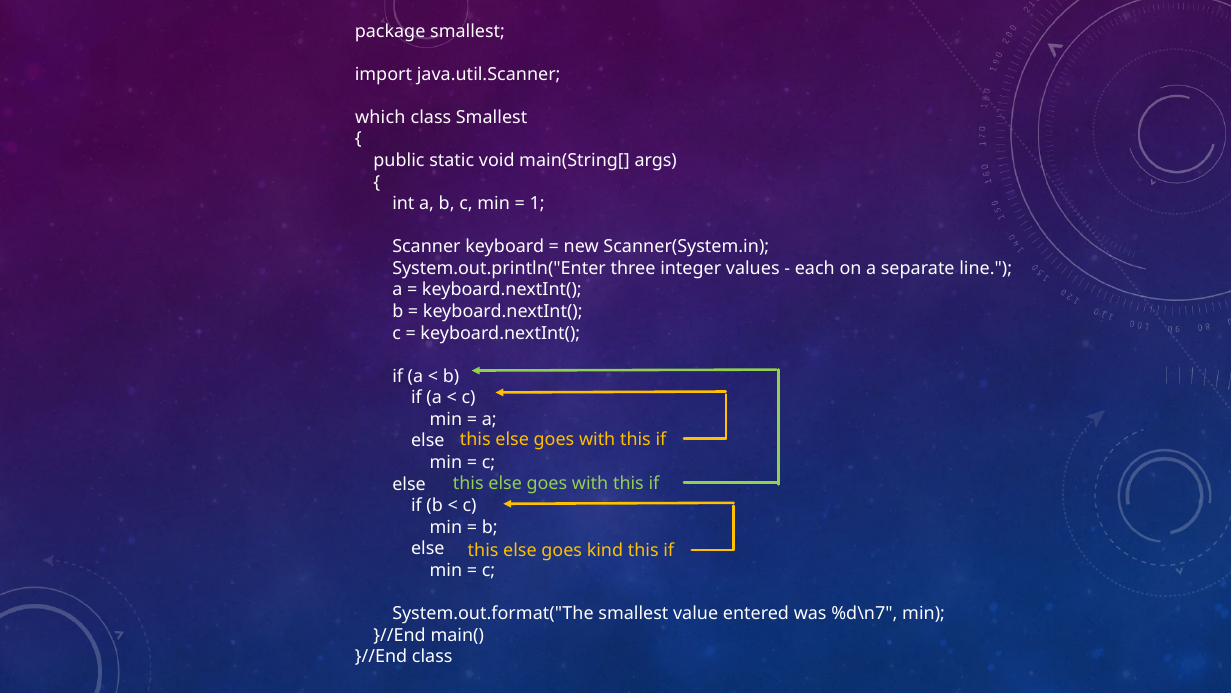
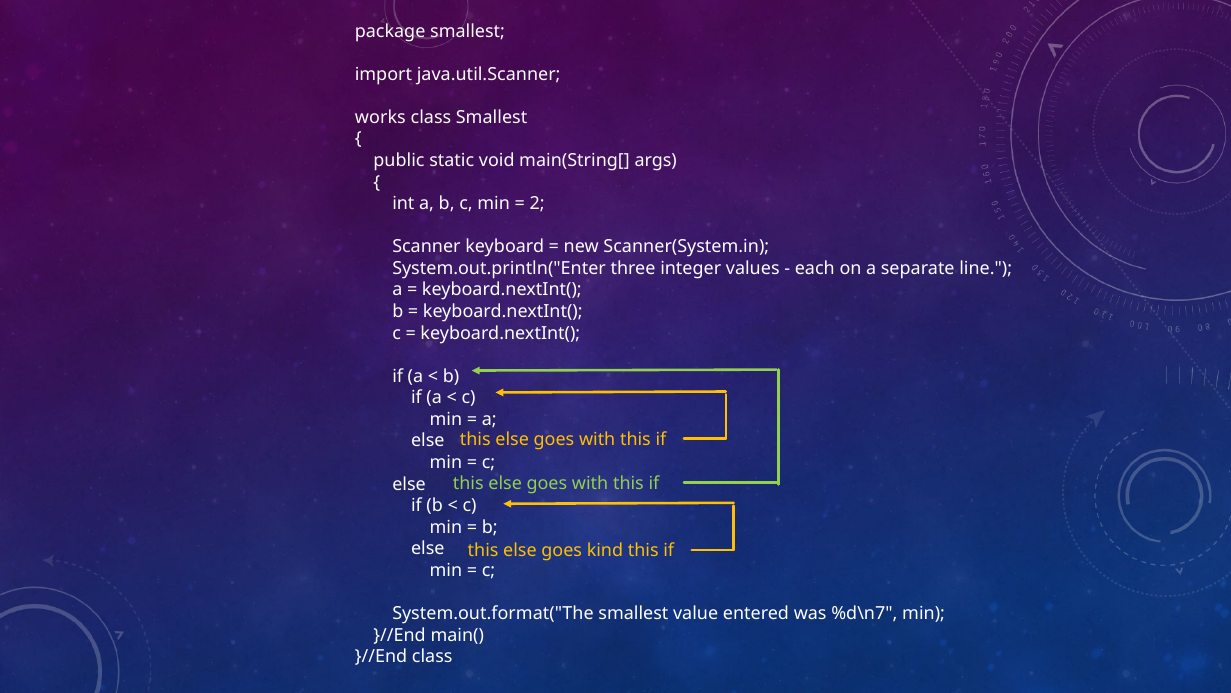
which: which -> works
1: 1 -> 2
